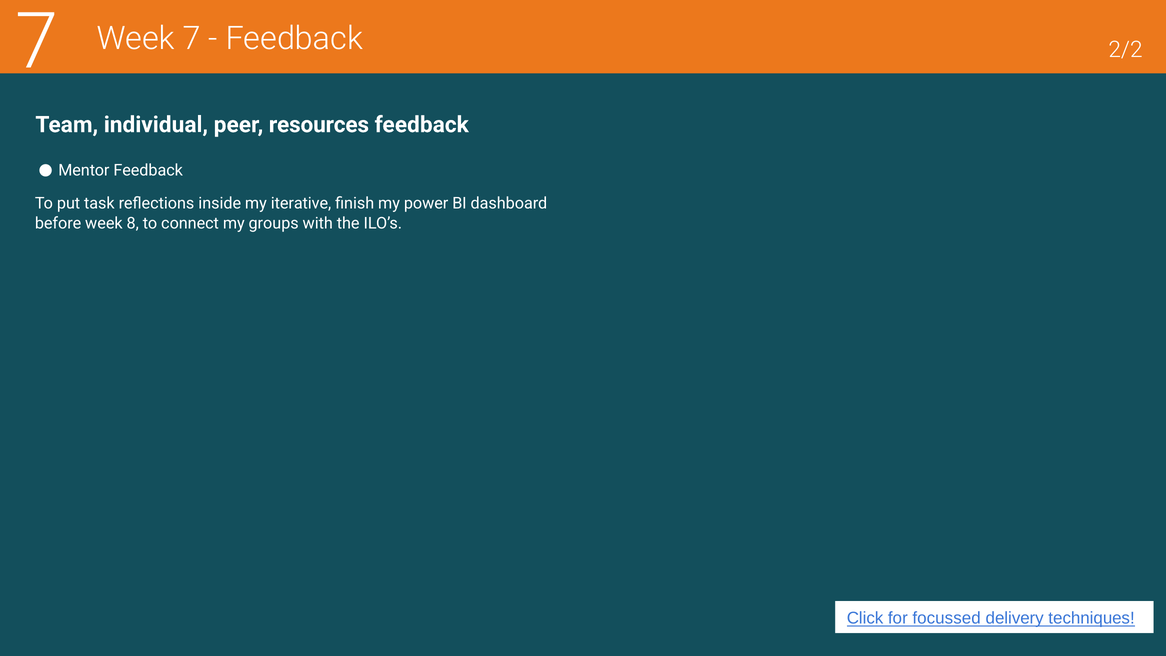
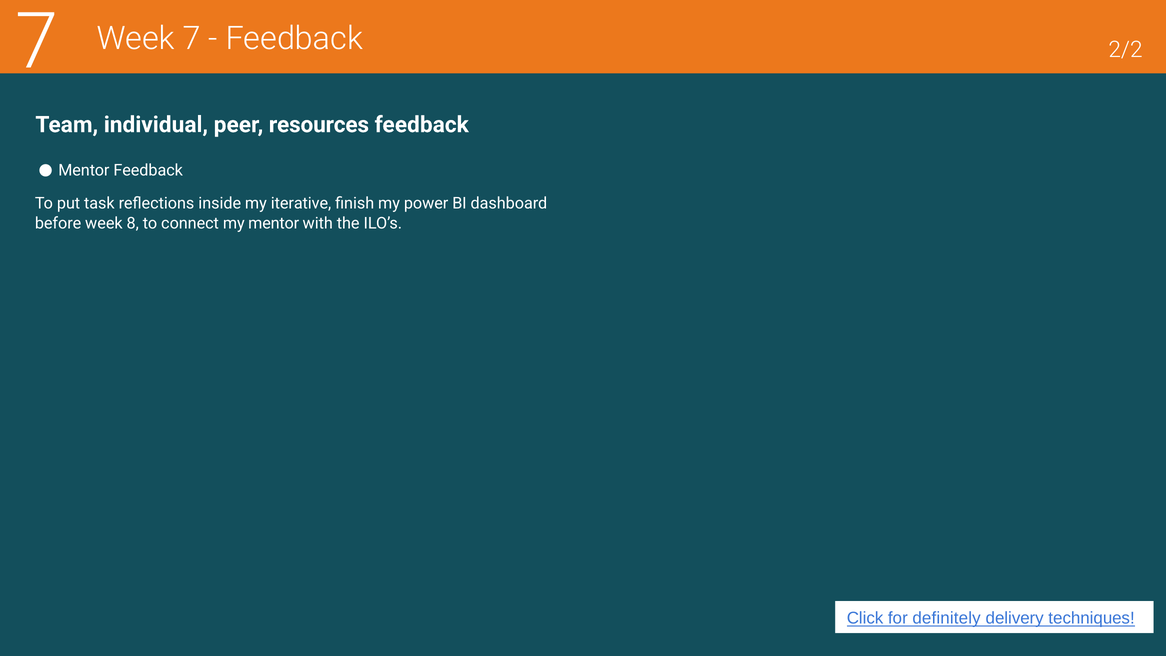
my groups: groups -> mentor
focussed: focussed -> definitely
